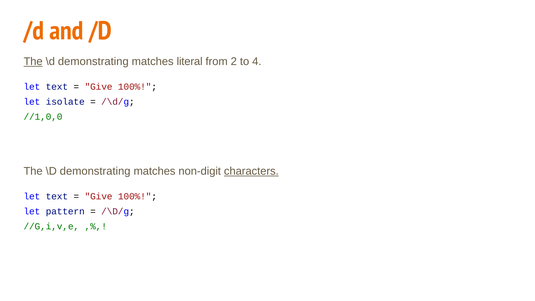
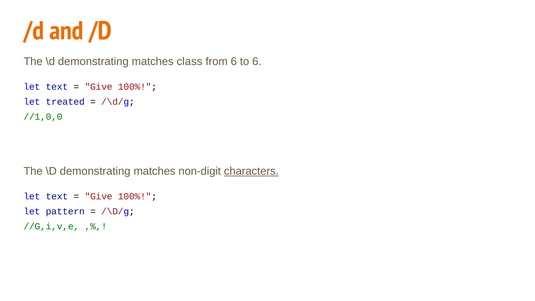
The at (33, 61) underline: present -> none
literal: literal -> class
from 2: 2 -> 6
to 4: 4 -> 6
isolate: isolate -> treated
